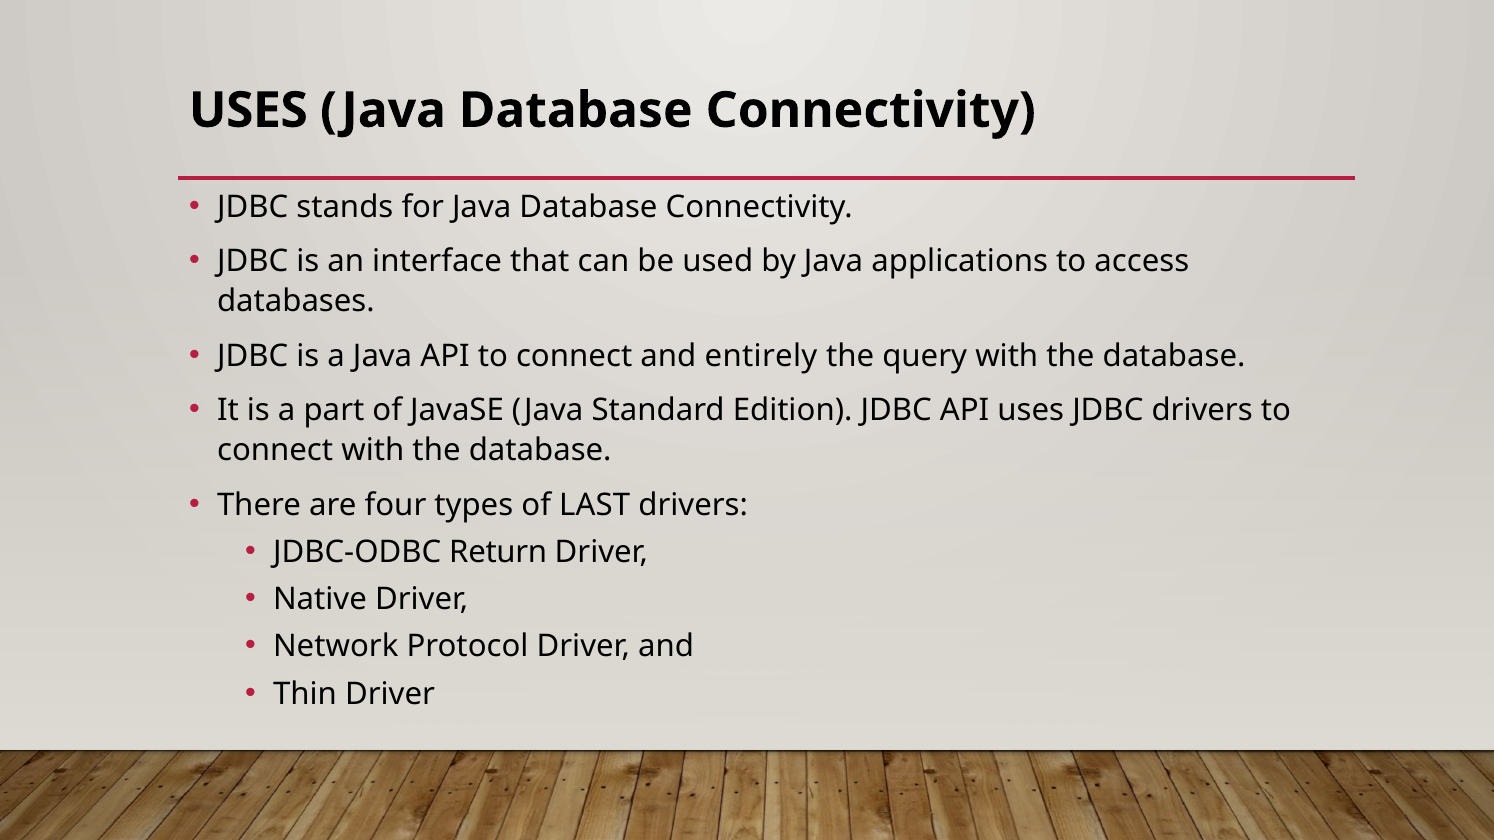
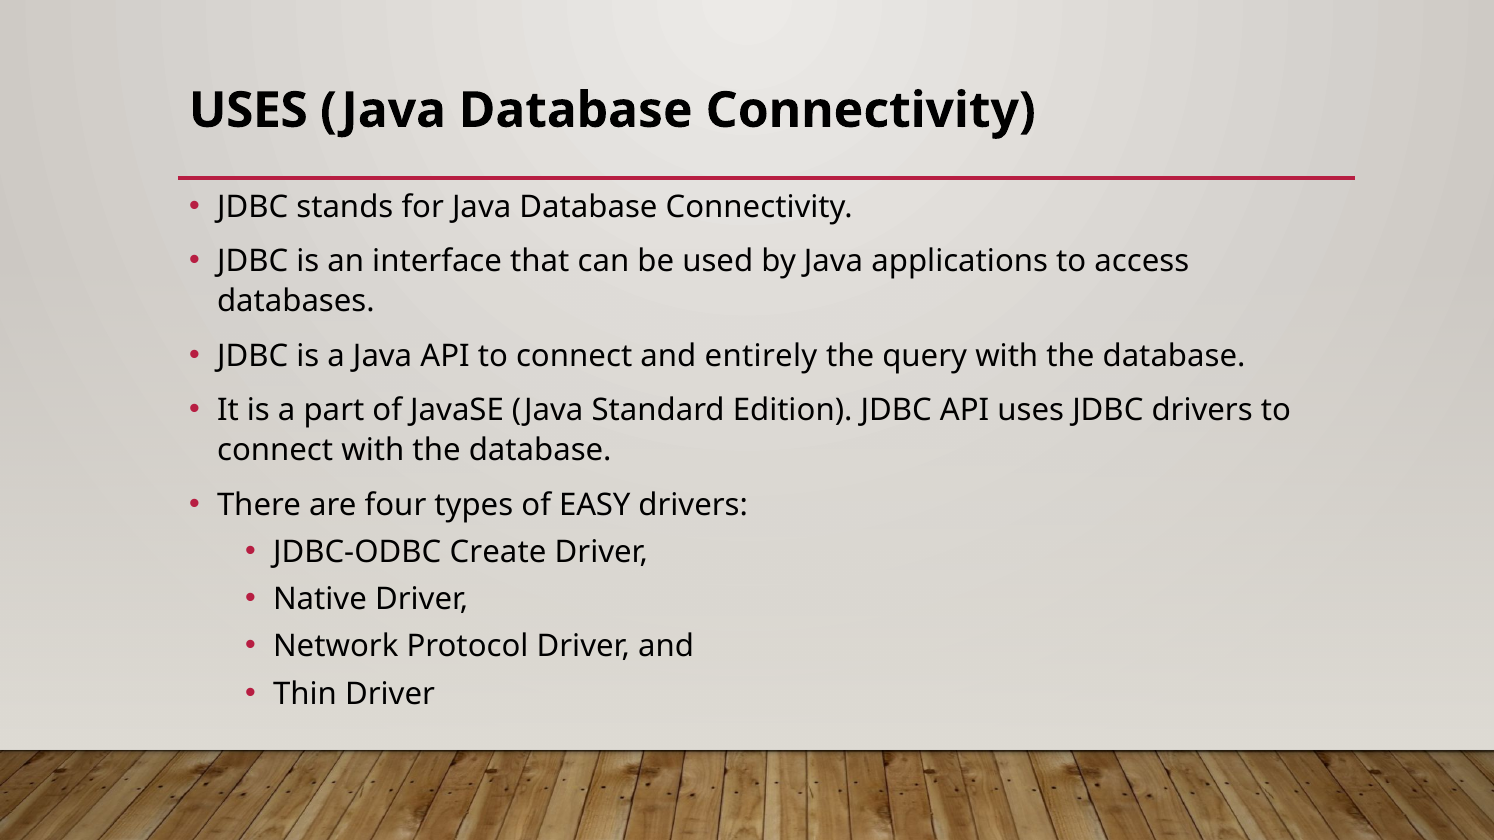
LAST: LAST -> EASY
Return: Return -> Create
